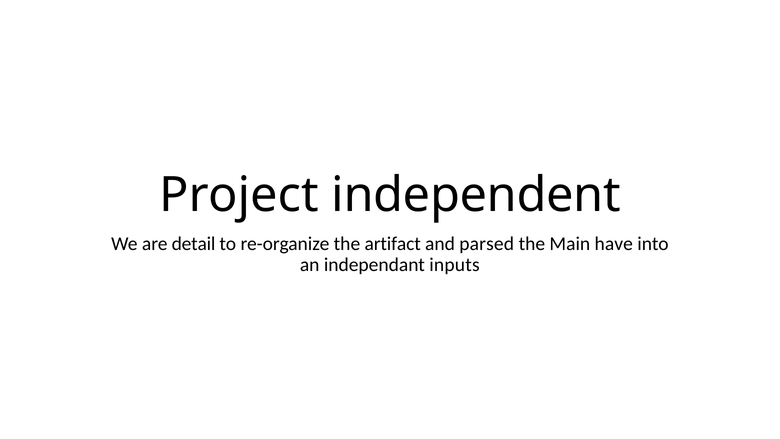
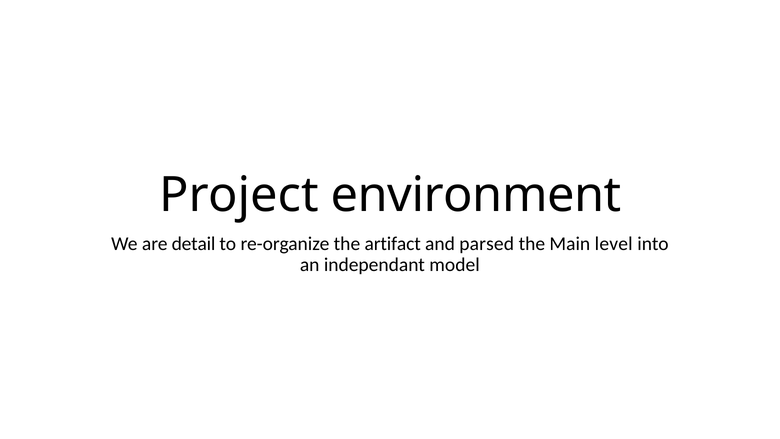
independent: independent -> environment
have: have -> level
inputs: inputs -> model
